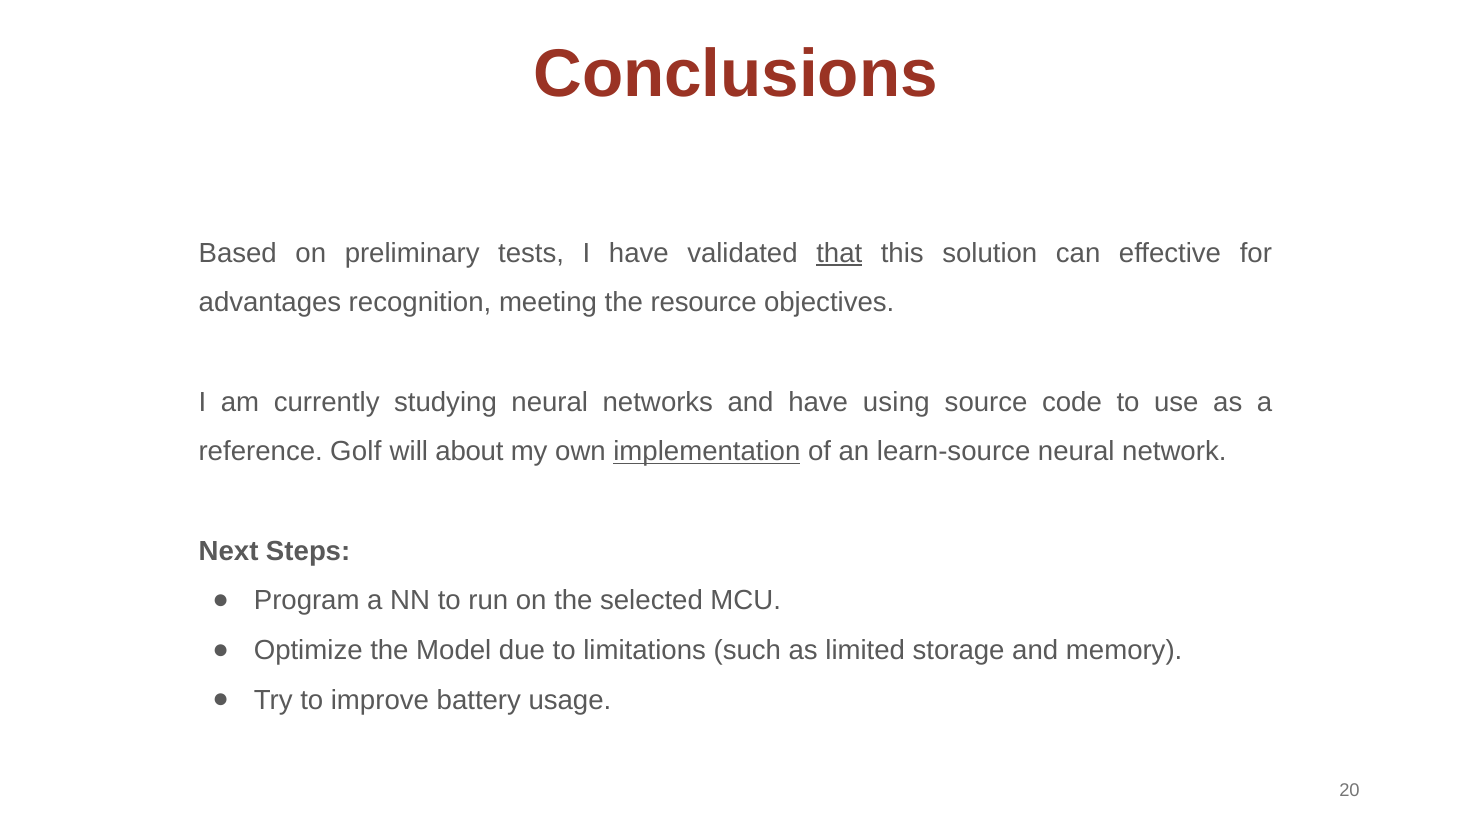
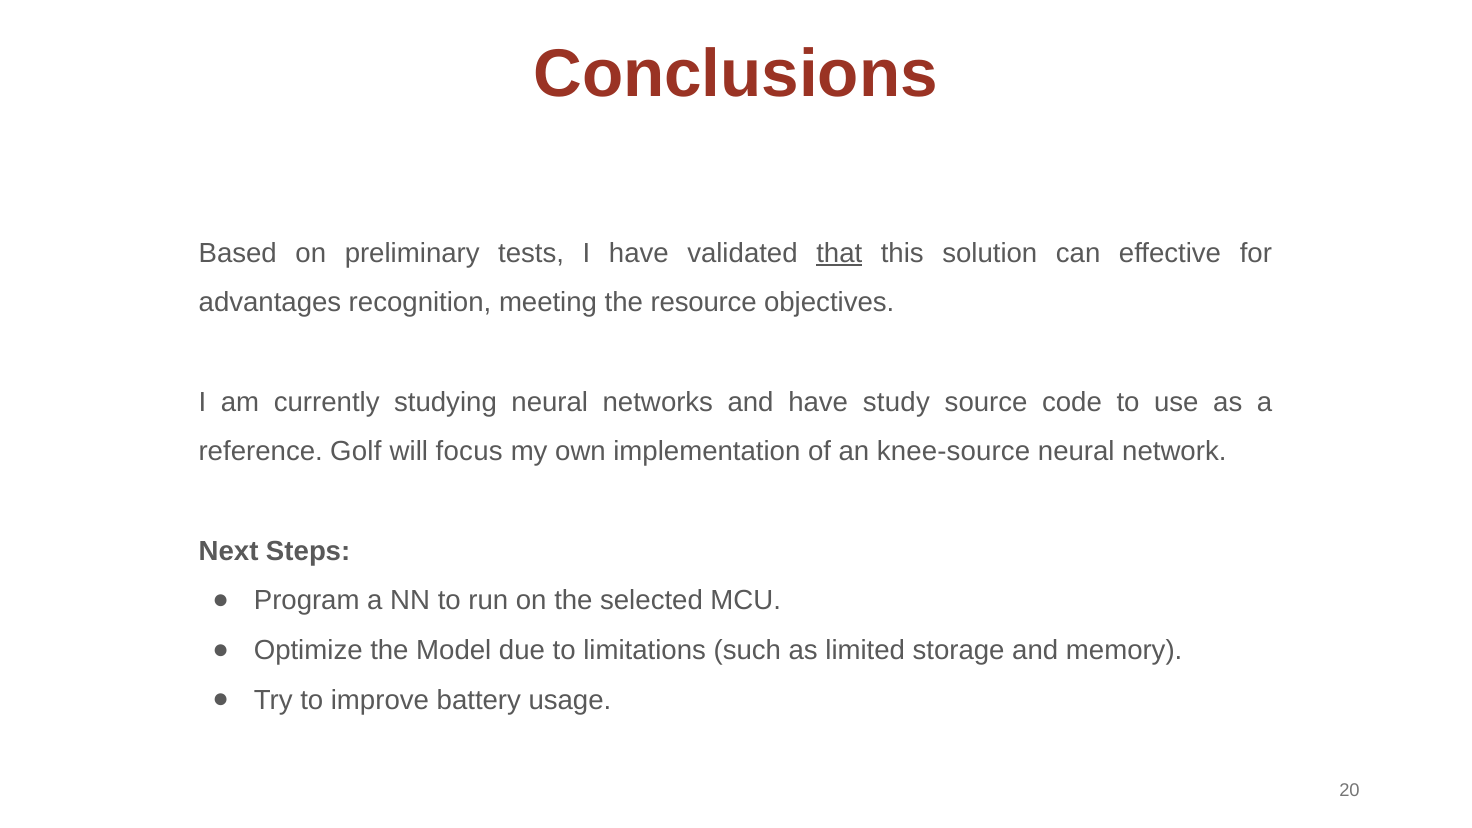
using: using -> study
about: about -> focus
implementation underline: present -> none
learn-source: learn-source -> knee-source
